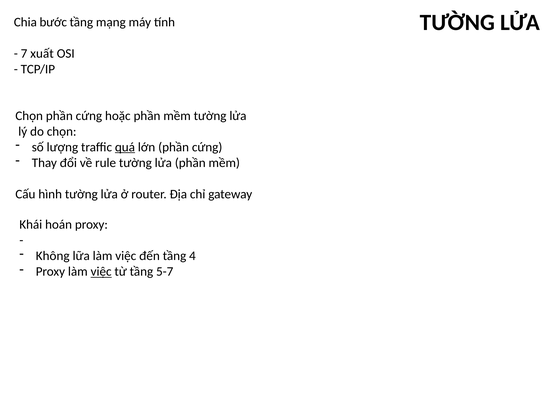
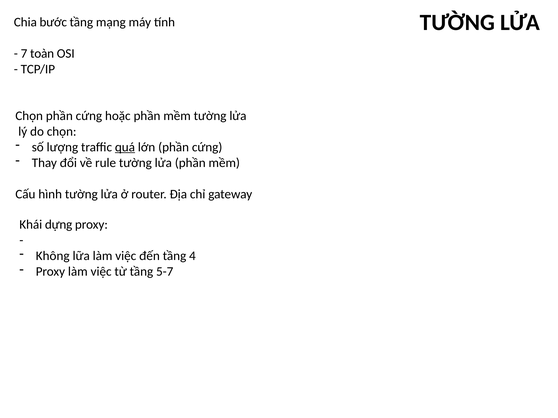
xuất: xuất -> toàn
hoán: hoán -> dựng
việc at (101, 272) underline: present -> none
